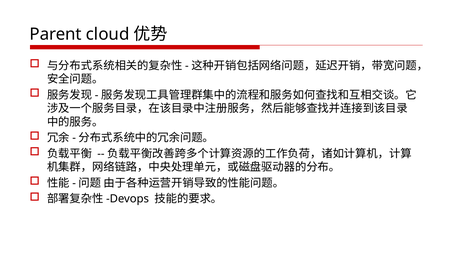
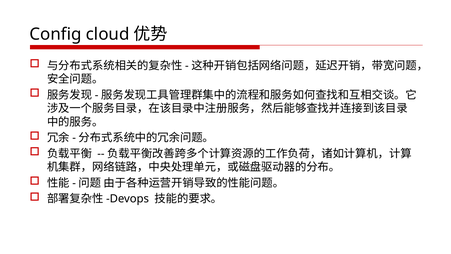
Parent: Parent -> Config
